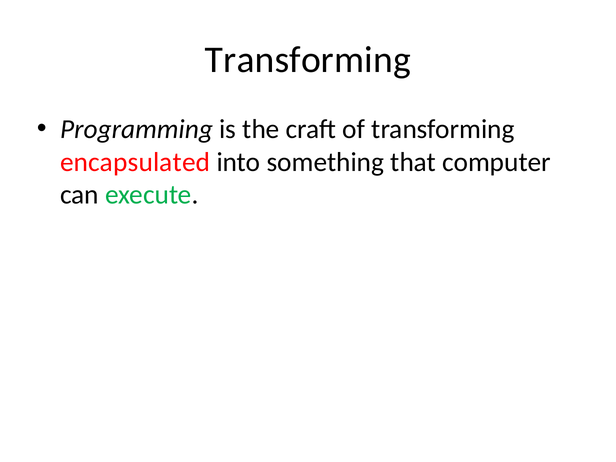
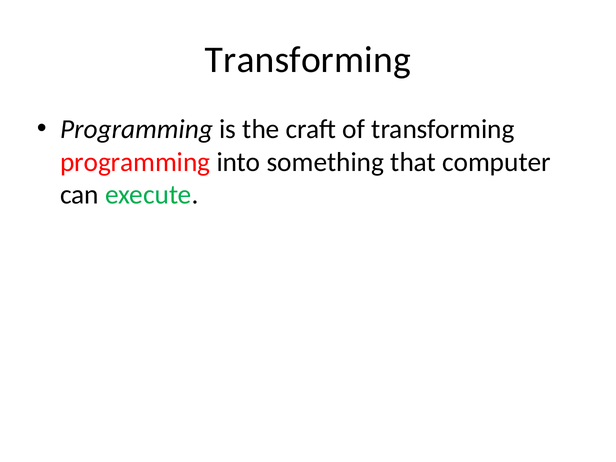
encapsulated at (135, 162): encapsulated -> programming
